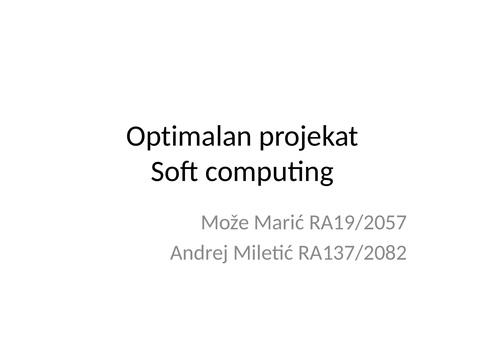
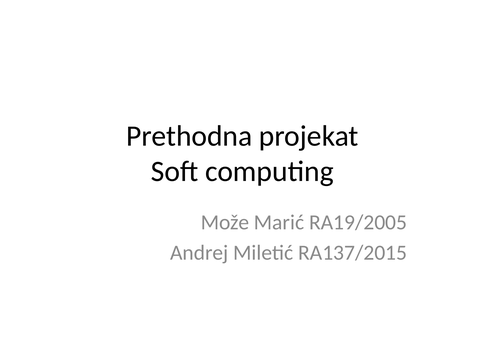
Optimalan: Optimalan -> Prethodna
RA19/2057: RA19/2057 -> RA19/2005
RA137/2082: RA137/2082 -> RA137/2015
